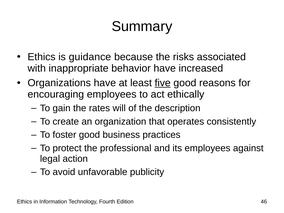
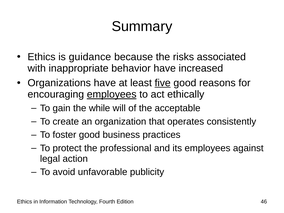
employees at (112, 94) underline: none -> present
rates: rates -> while
description: description -> acceptable
